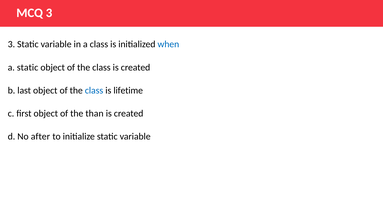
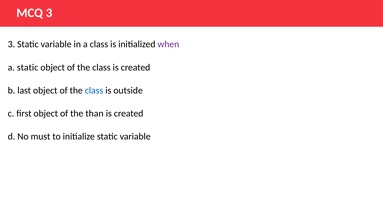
when colour: blue -> purple
lifetime: lifetime -> outside
after: after -> must
